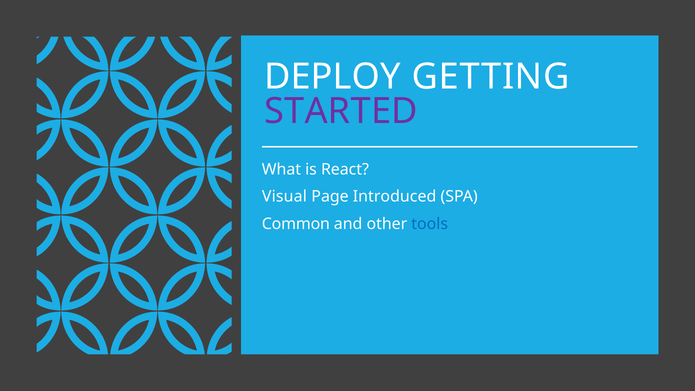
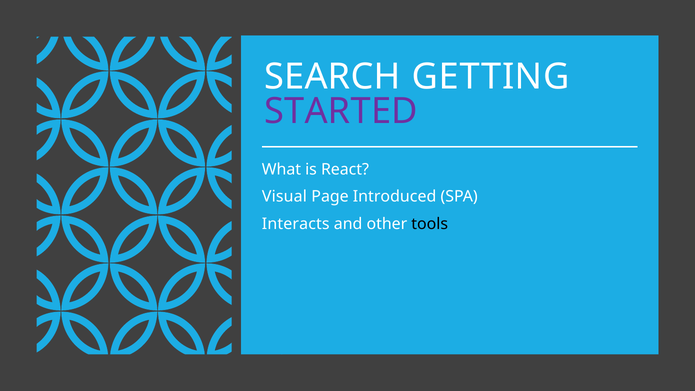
DEPLOY: DEPLOY -> SEARCH
Common: Common -> Interacts
tools colour: blue -> black
